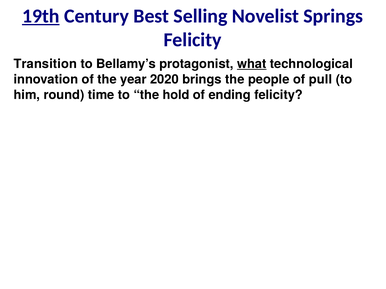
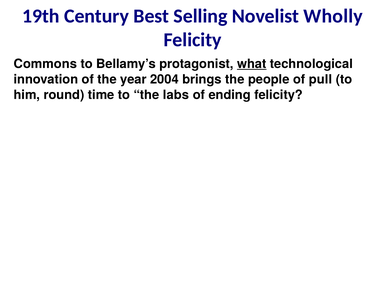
19th underline: present -> none
Springs: Springs -> Wholly
Transition: Transition -> Commons
2020: 2020 -> 2004
hold: hold -> labs
